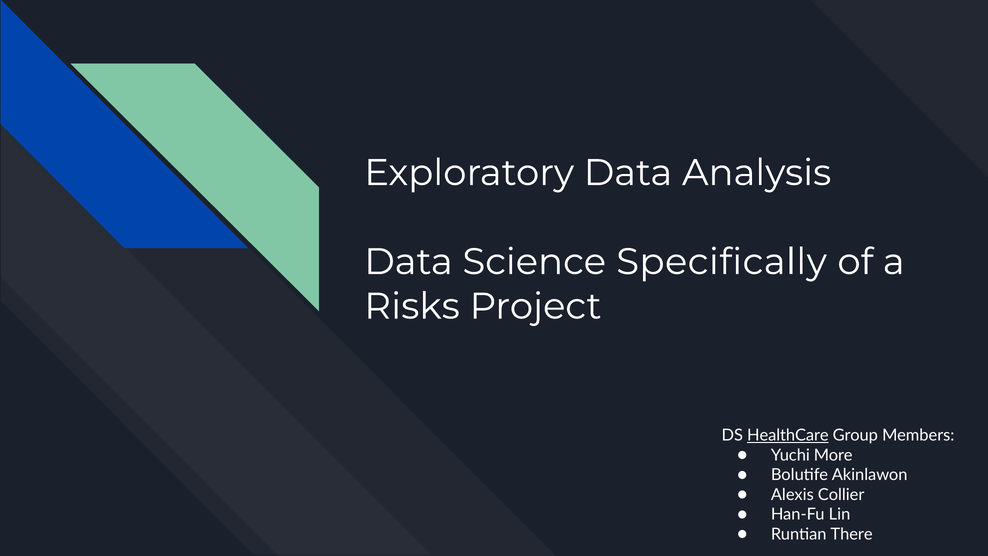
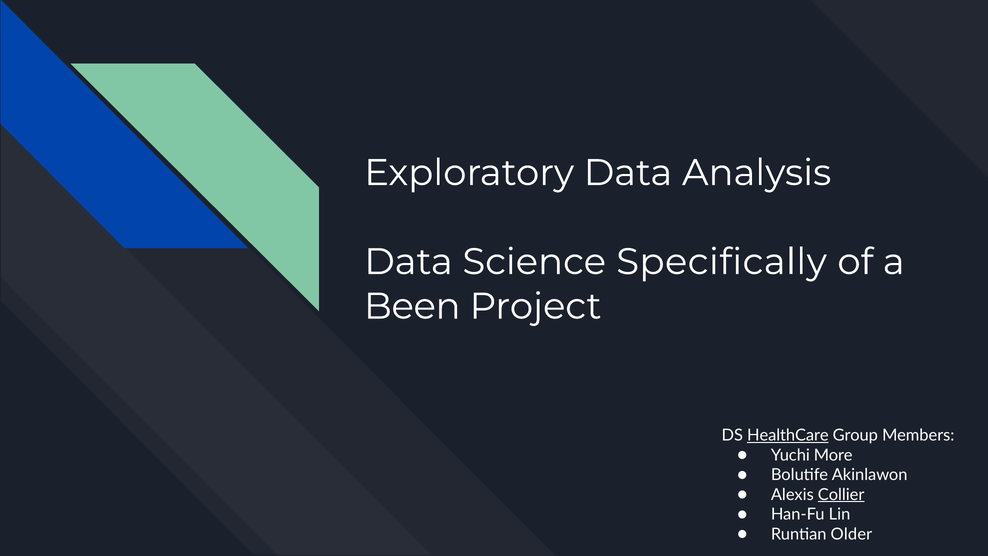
Risks: Risks -> Been
Collier underline: none -> present
There: There -> Older
